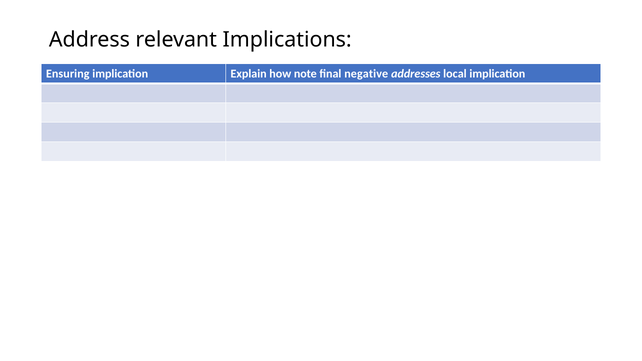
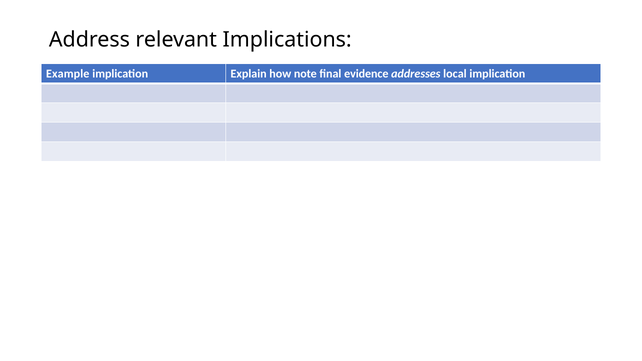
Ensuring: Ensuring -> Example
negative: negative -> evidence
